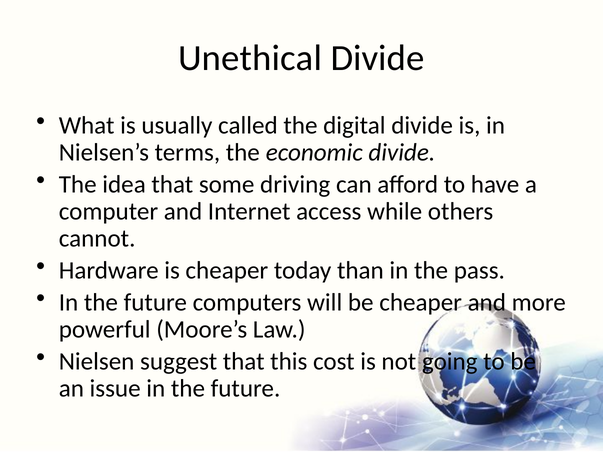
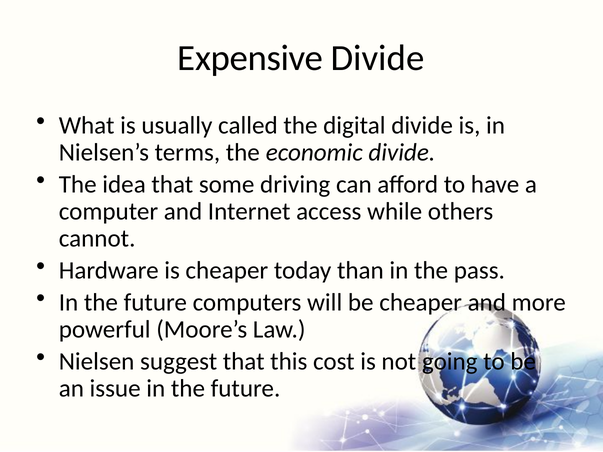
Unethical: Unethical -> Expensive
